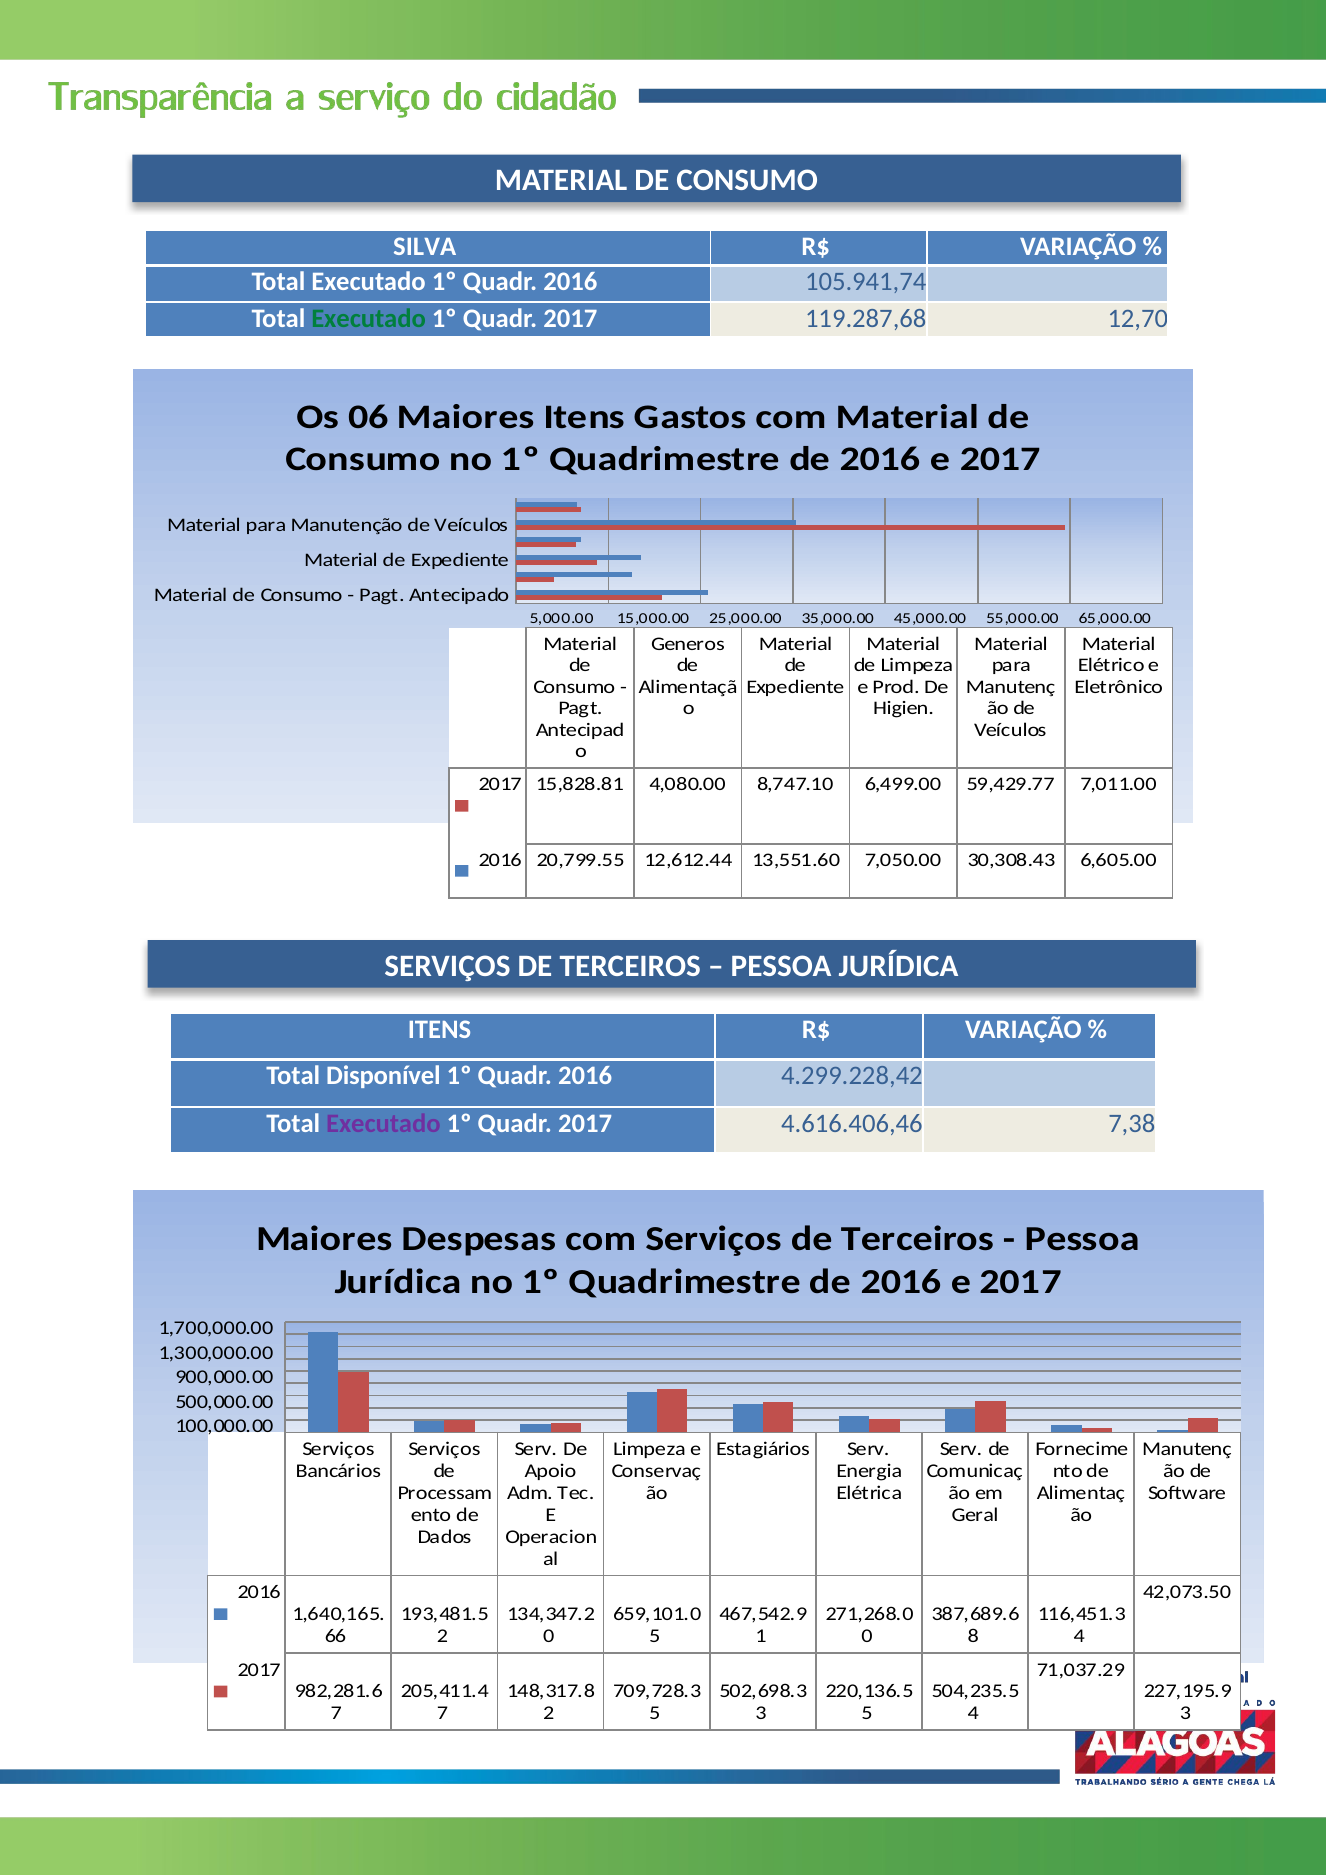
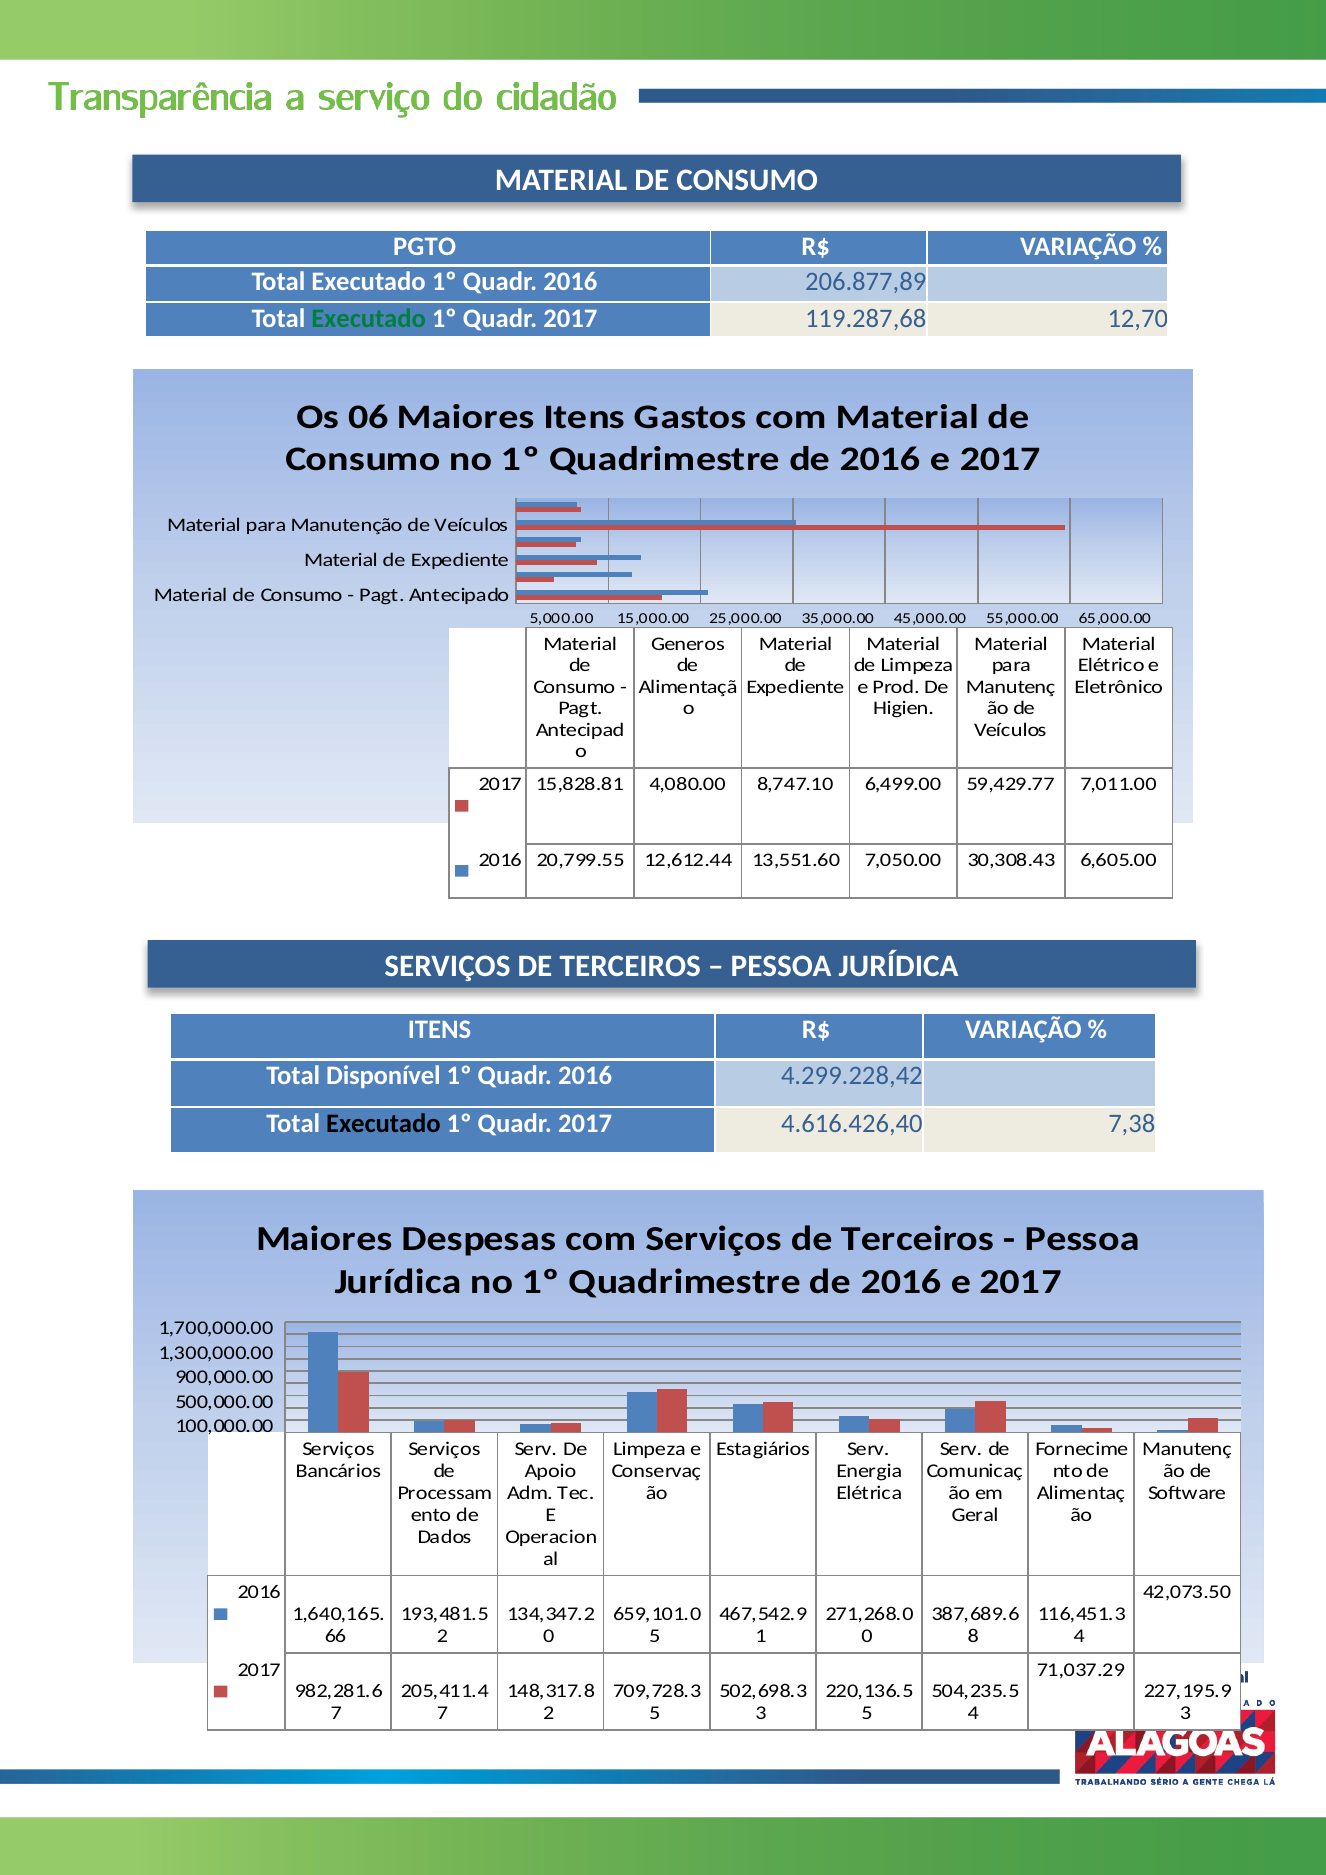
SILVA: SILVA -> PGTO
105.941,74: 105.941,74 -> 206.877,89
Executado at (383, 1124) colour: purple -> black
4.616.406,46: 4.616.406,46 -> 4.616.426,40
